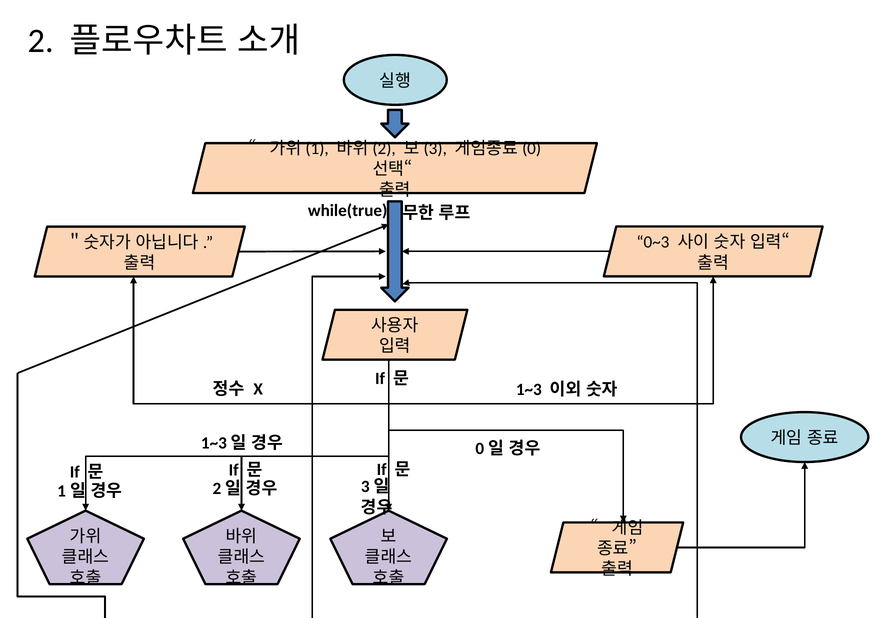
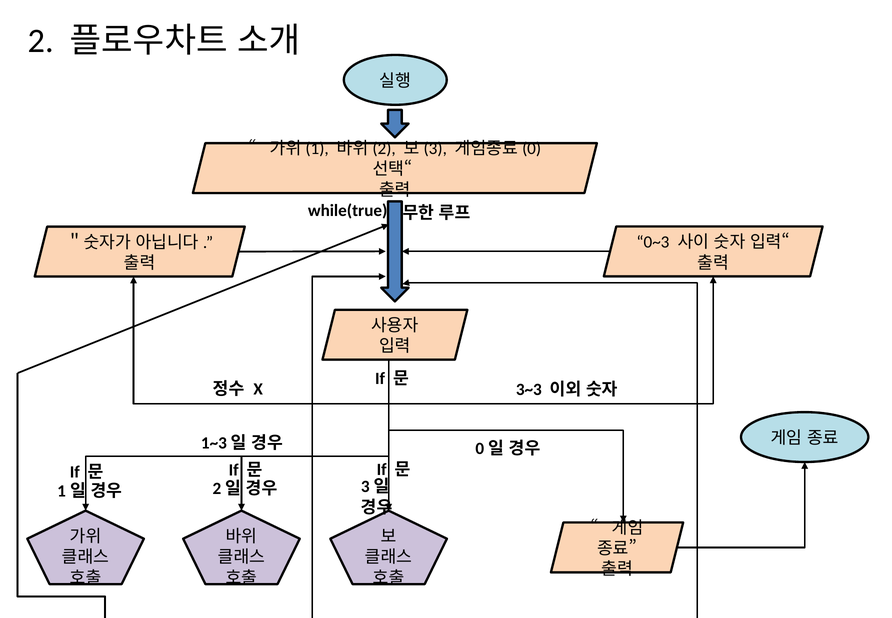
1~3: 1~3 -> 3~3
